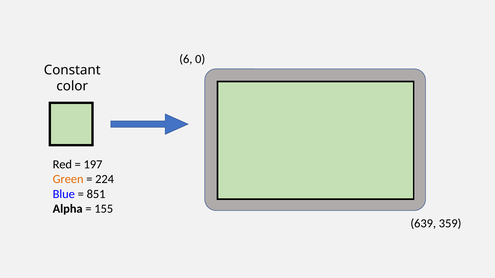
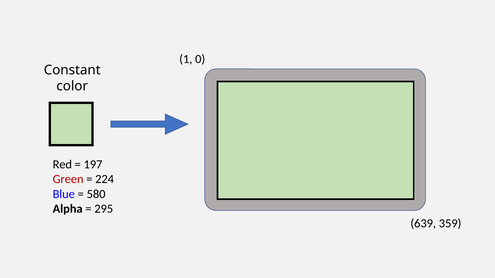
6: 6 -> 1
Green colour: orange -> red
851: 851 -> 580
155: 155 -> 295
